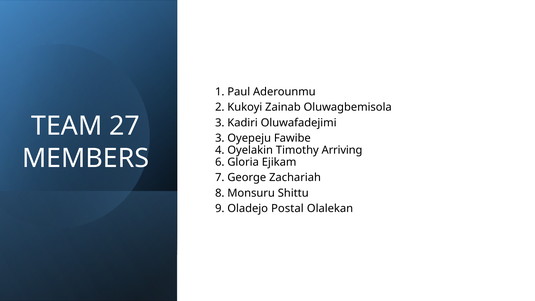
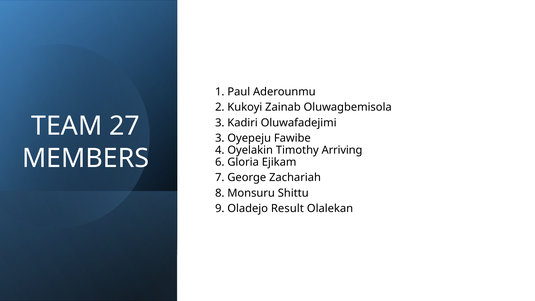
Postal: Postal -> Result
